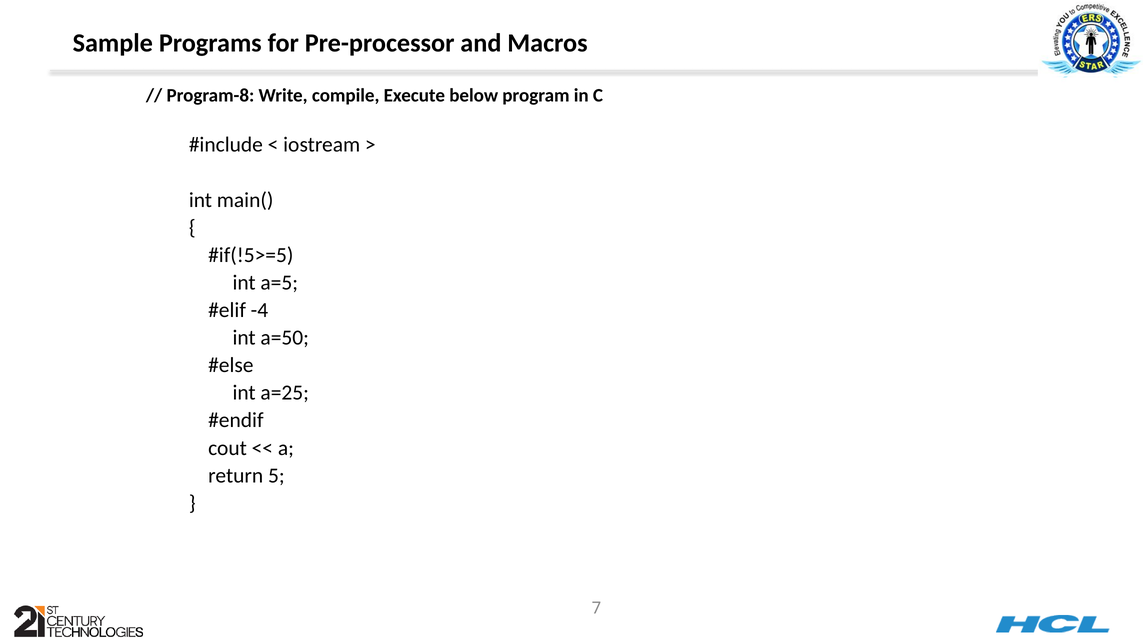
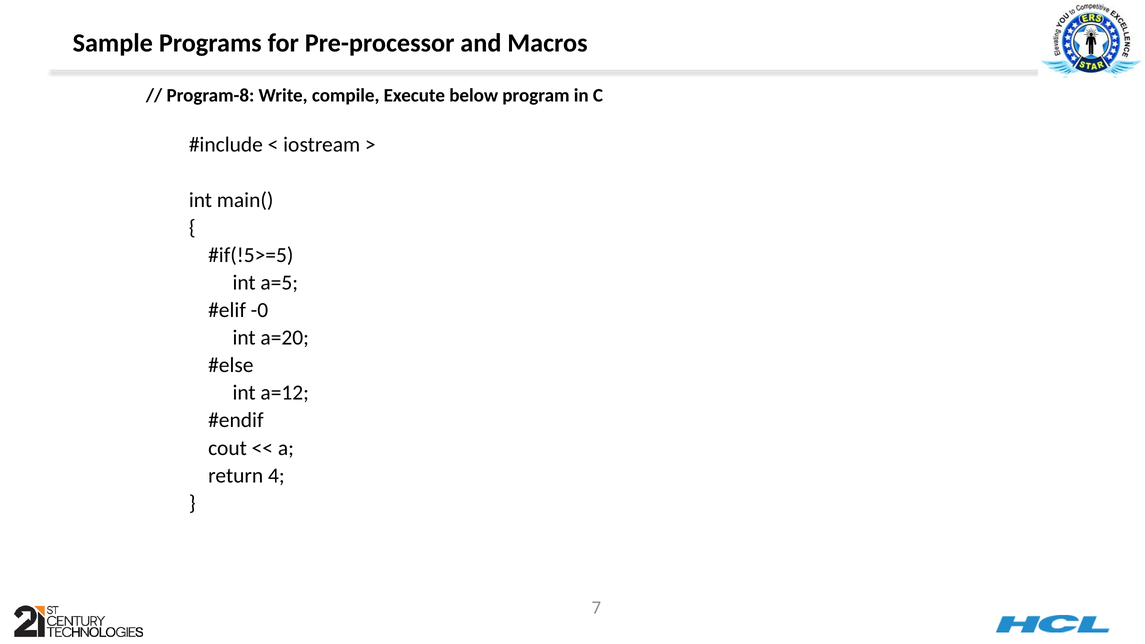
-4: -4 -> -0
a=50: a=50 -> a=20
a=25: a=25 -> a=12
5: 5 -> 4
